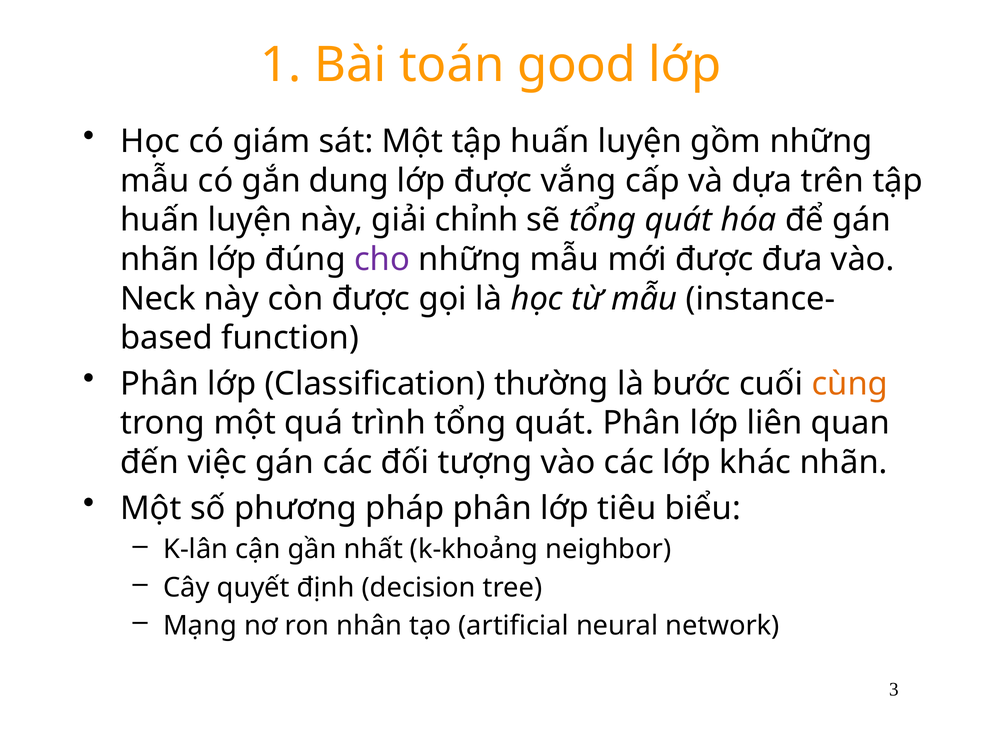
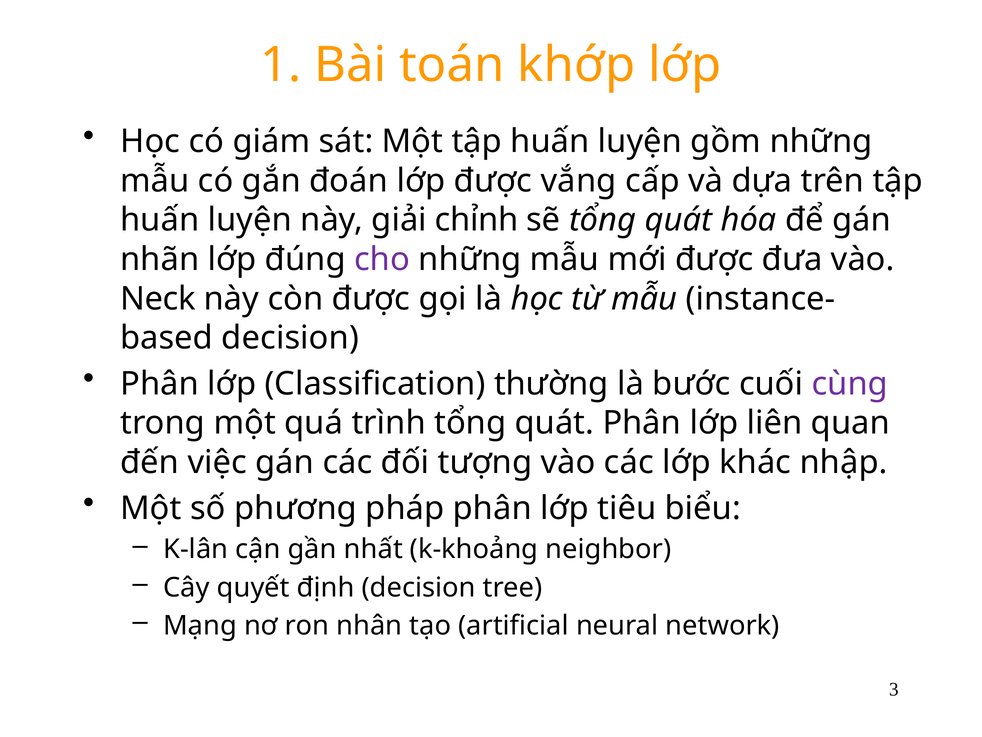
good: good -> khớp
dung: dung -> đoán
function at (290, 338): function -> decision
cùng colour: orange -> purple
khác nhãn: nhãn -> nhập
